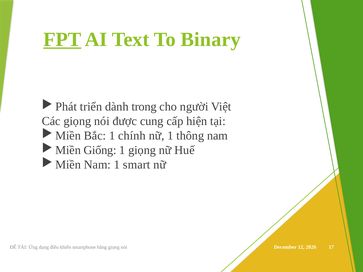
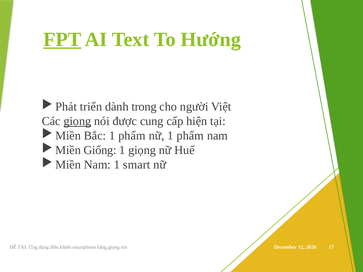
Binary: Binary -> Hướng
giọng at (77, 121) underline: none -> present
Bắc 1 chính: chính -> phẩm
nữ 1 thông: thông -> phẩm
